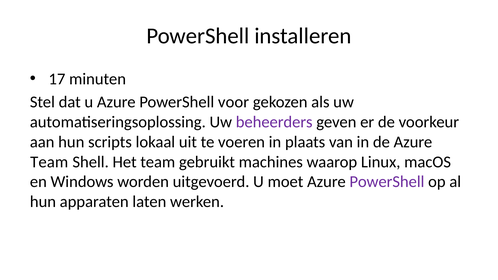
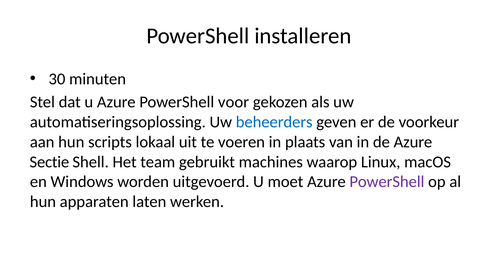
17: 17 -> 30
beheerders colour: purple -> blue
Team at (49, 162): Team -> Sectie
